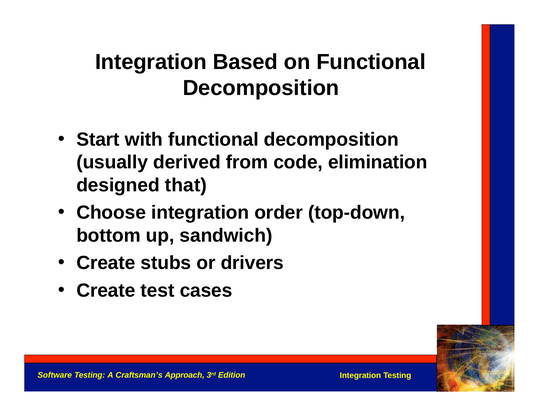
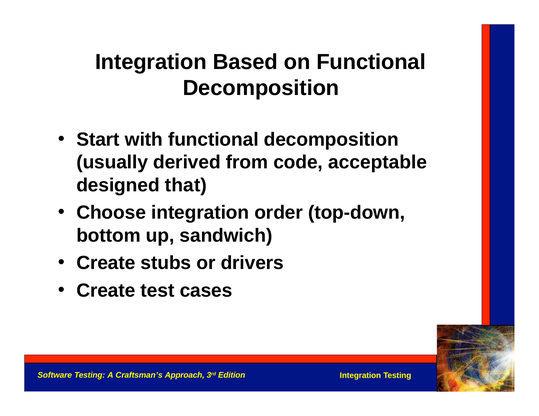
elimination: elimination -> acceptable
